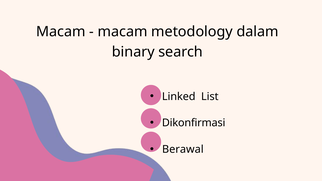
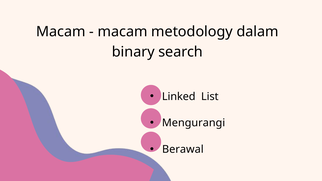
Dikonfirmasi: Dikonfirmasi -> Mengurangi
